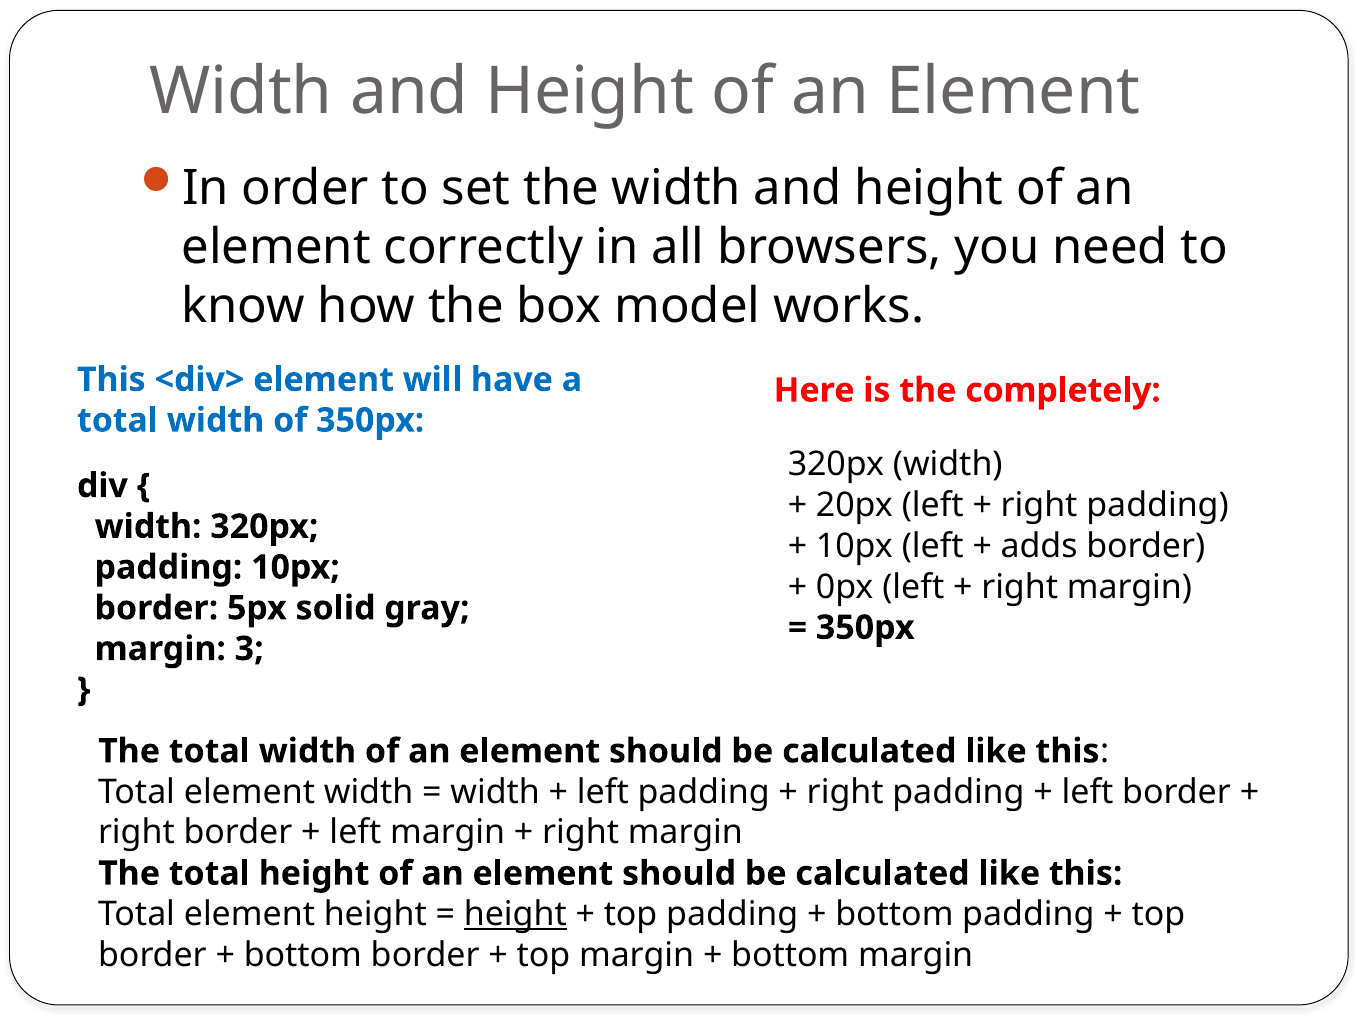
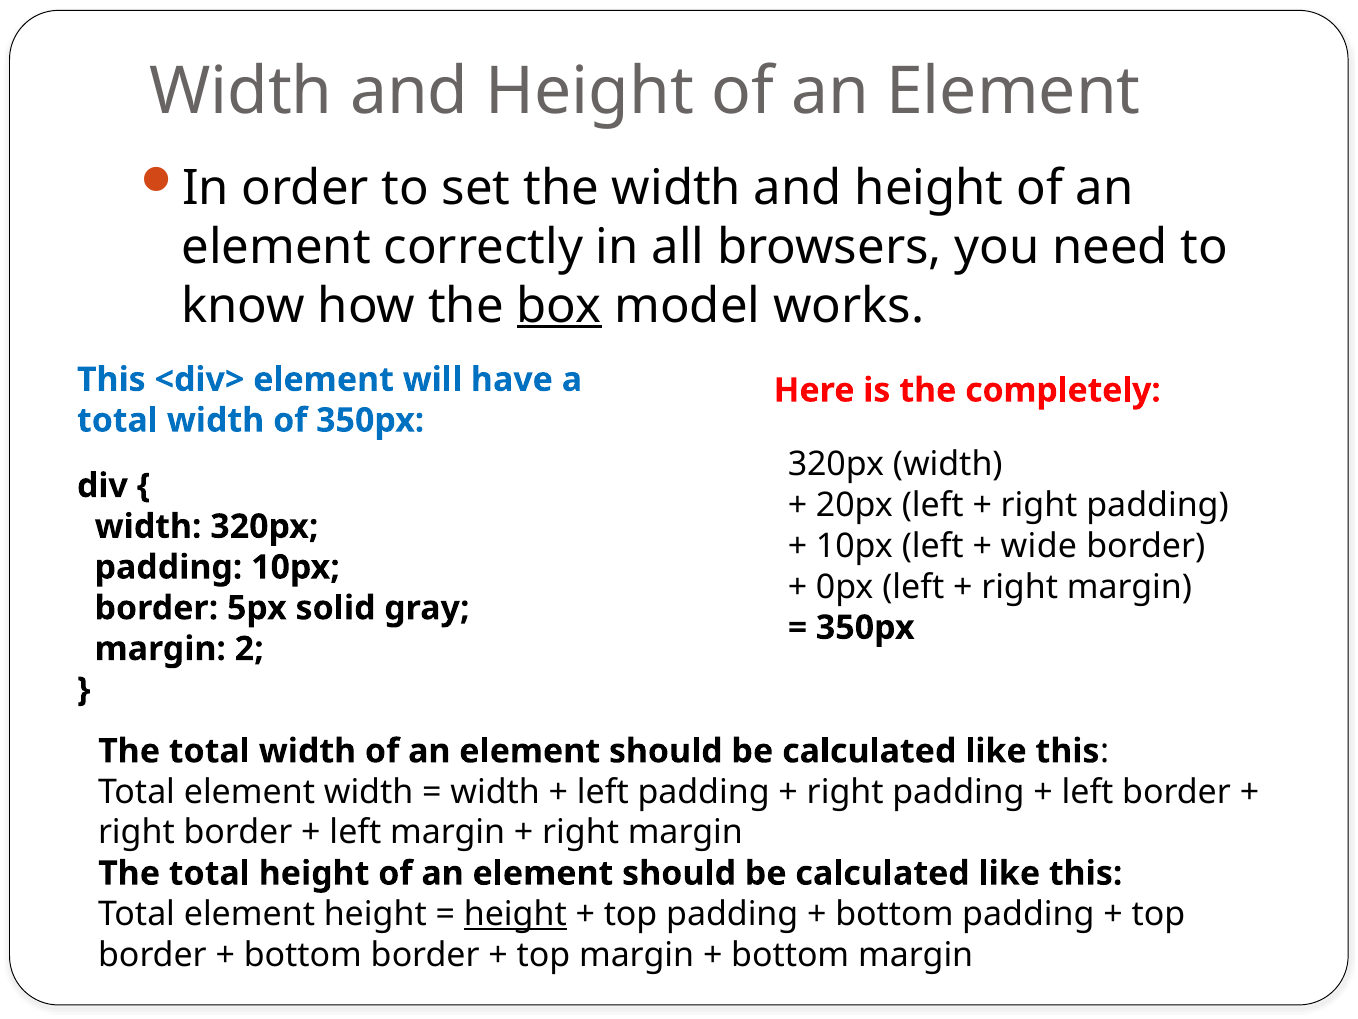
box underline: none -> present
adds: adds -> wide
3: 3 -> 2
